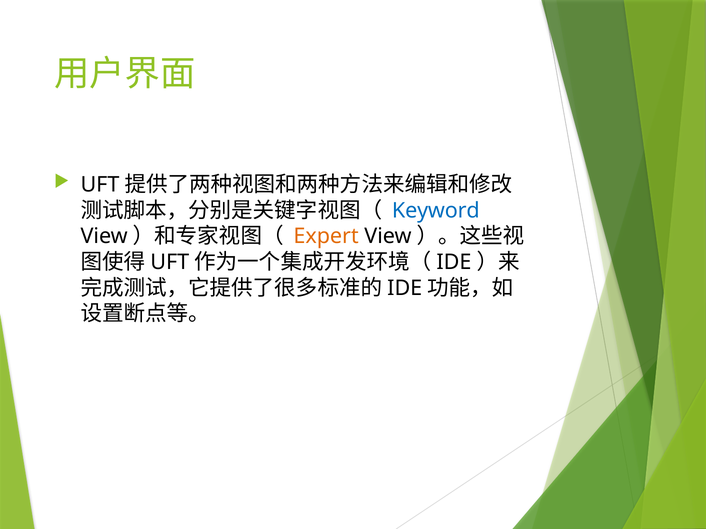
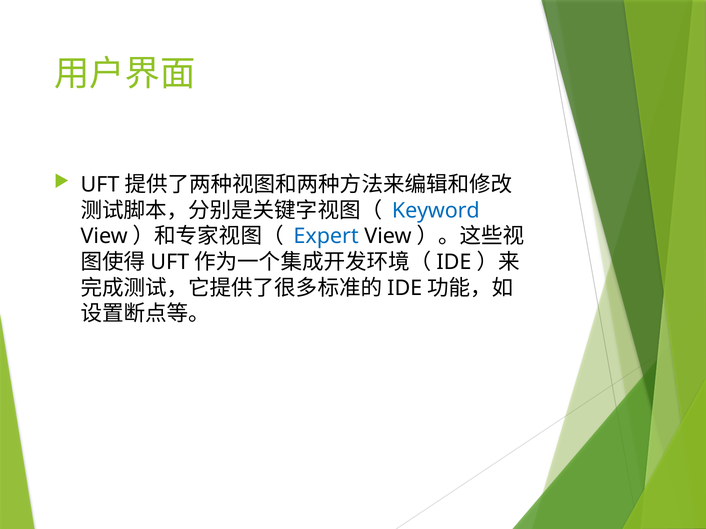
Expert colour: orange -> blue
